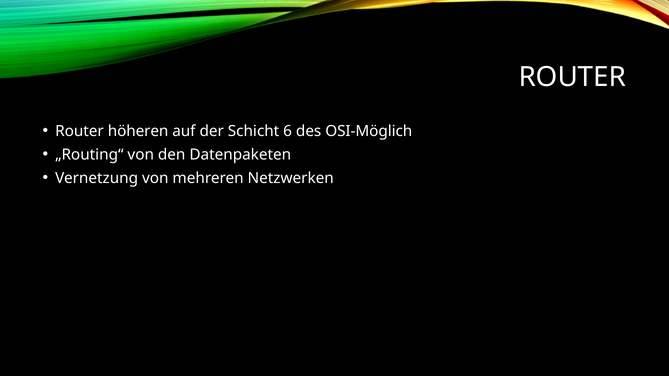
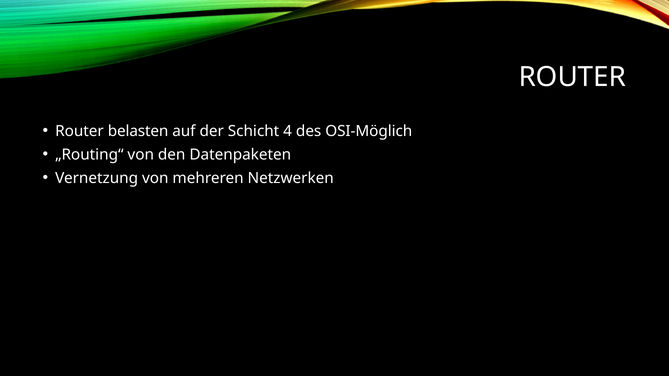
höheren: höheren -> belasten
6: 6 -> 4
